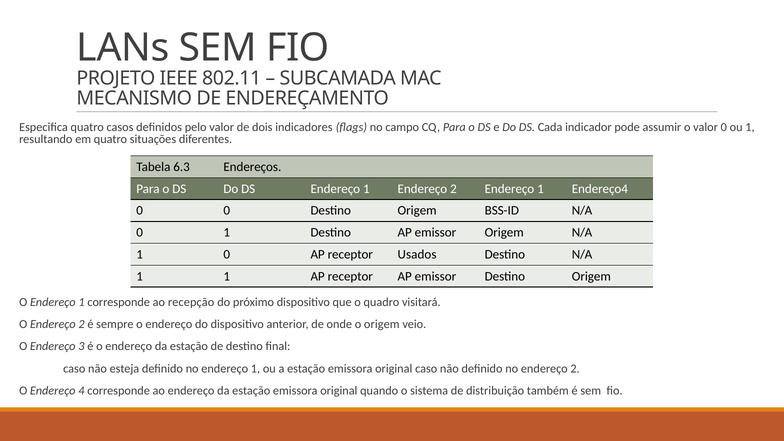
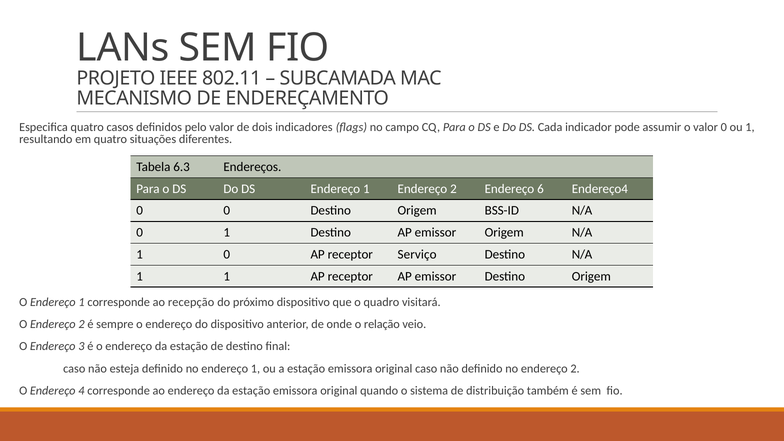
2 Endereço 1: 1 -> 6
Usados: Usados -> Serviço
o origem: origem -> relação
